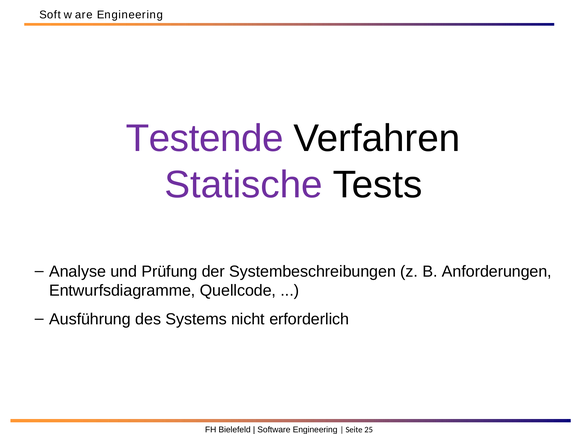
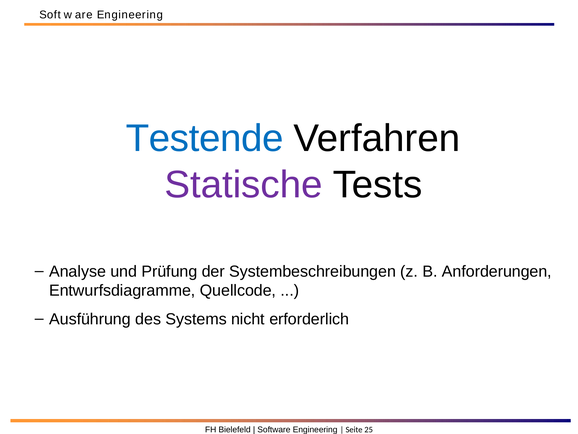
Testende colour: purple -> blue
